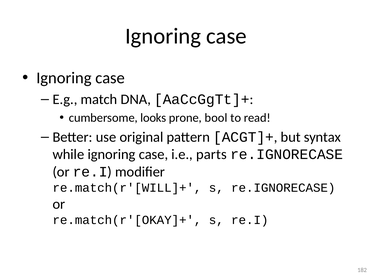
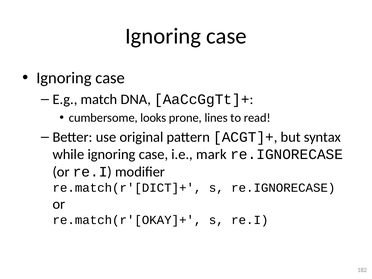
bool: bool -> lines
parts: parts -> mark
re.match(r'[WILL]+: re.match(r'[WILL]+ -> re.match(r'[DICT]+
